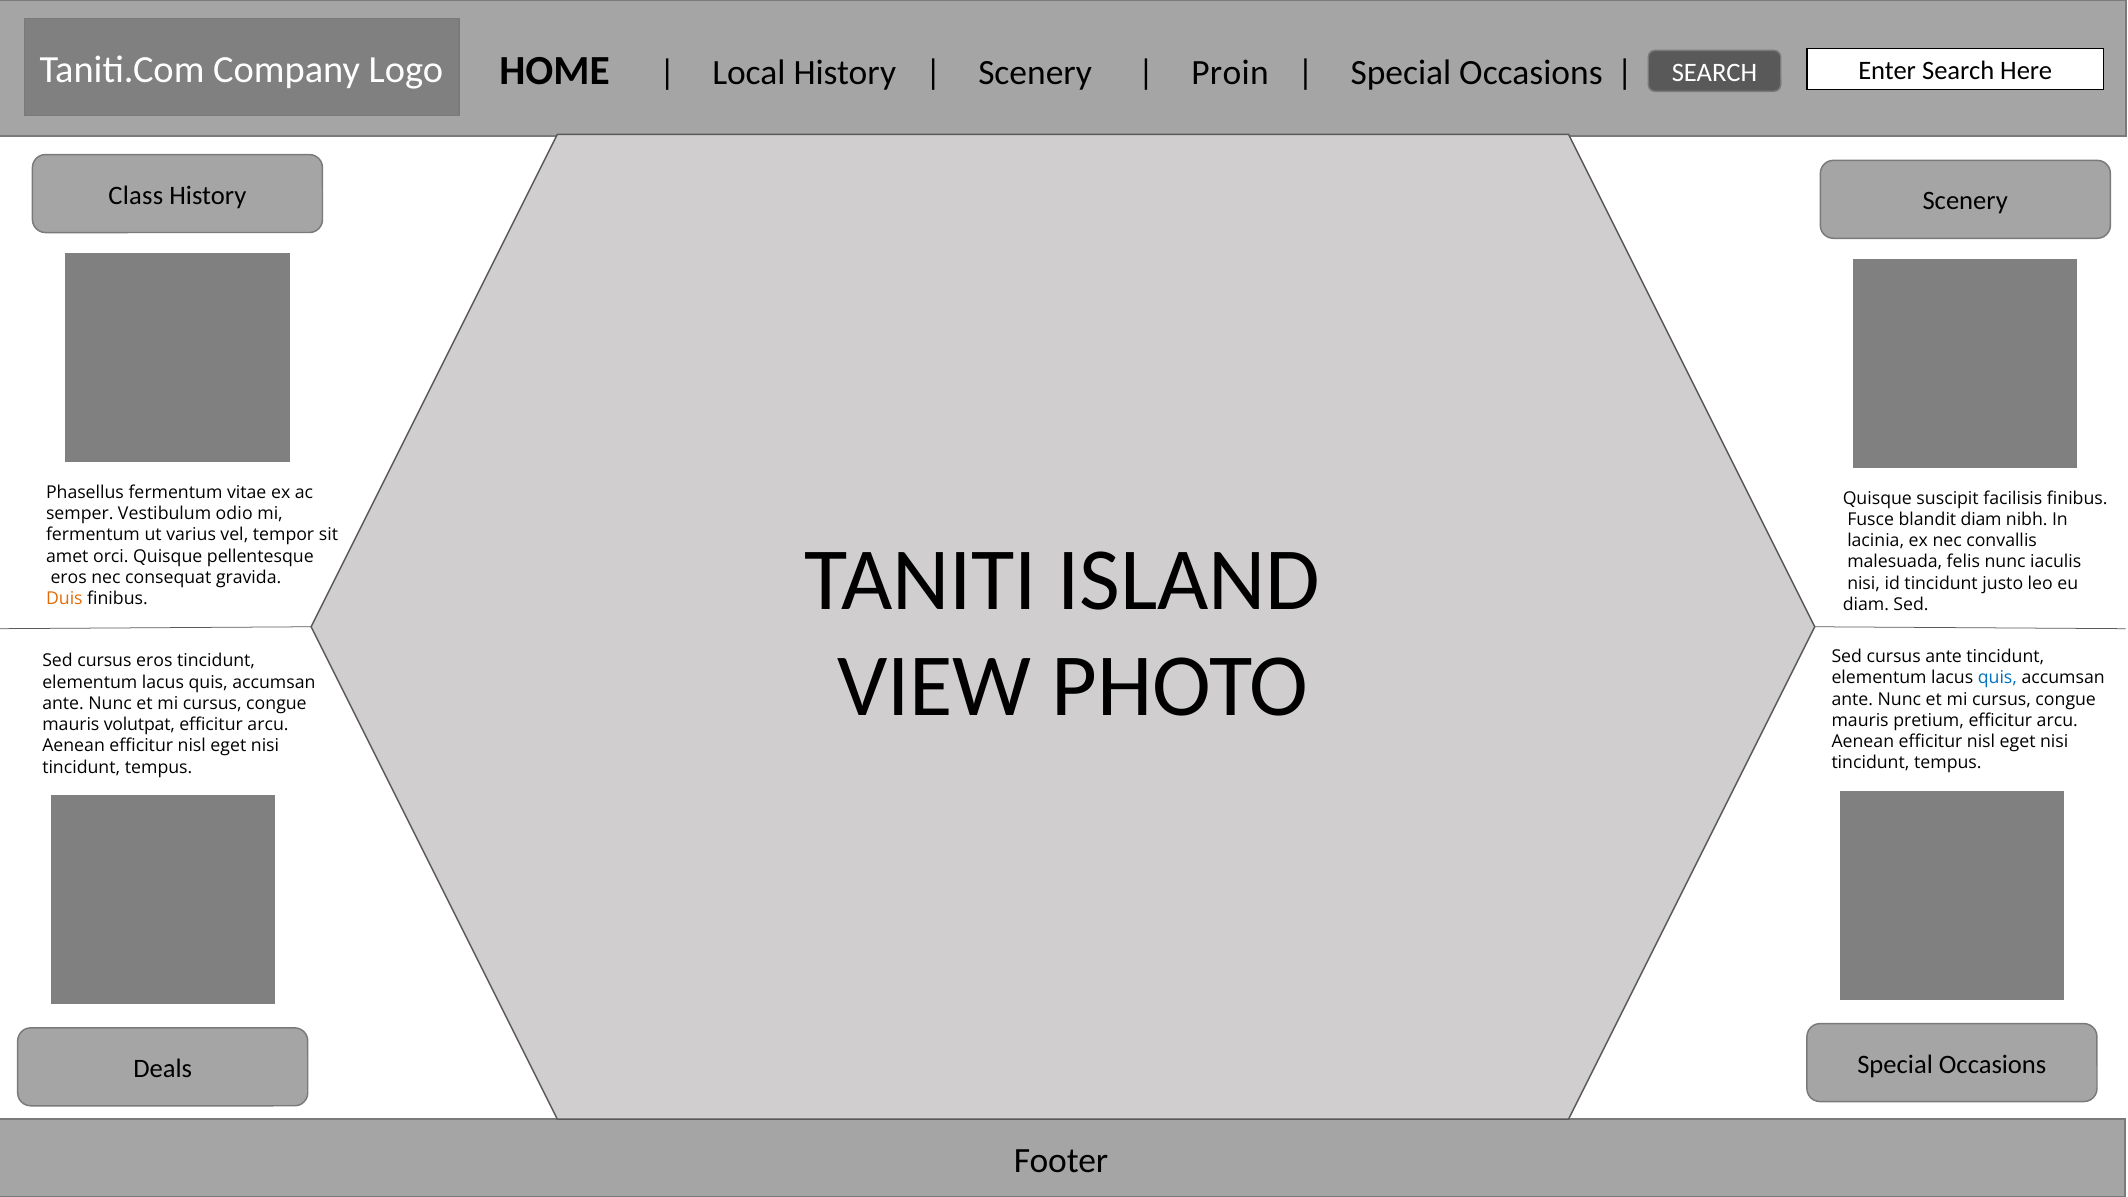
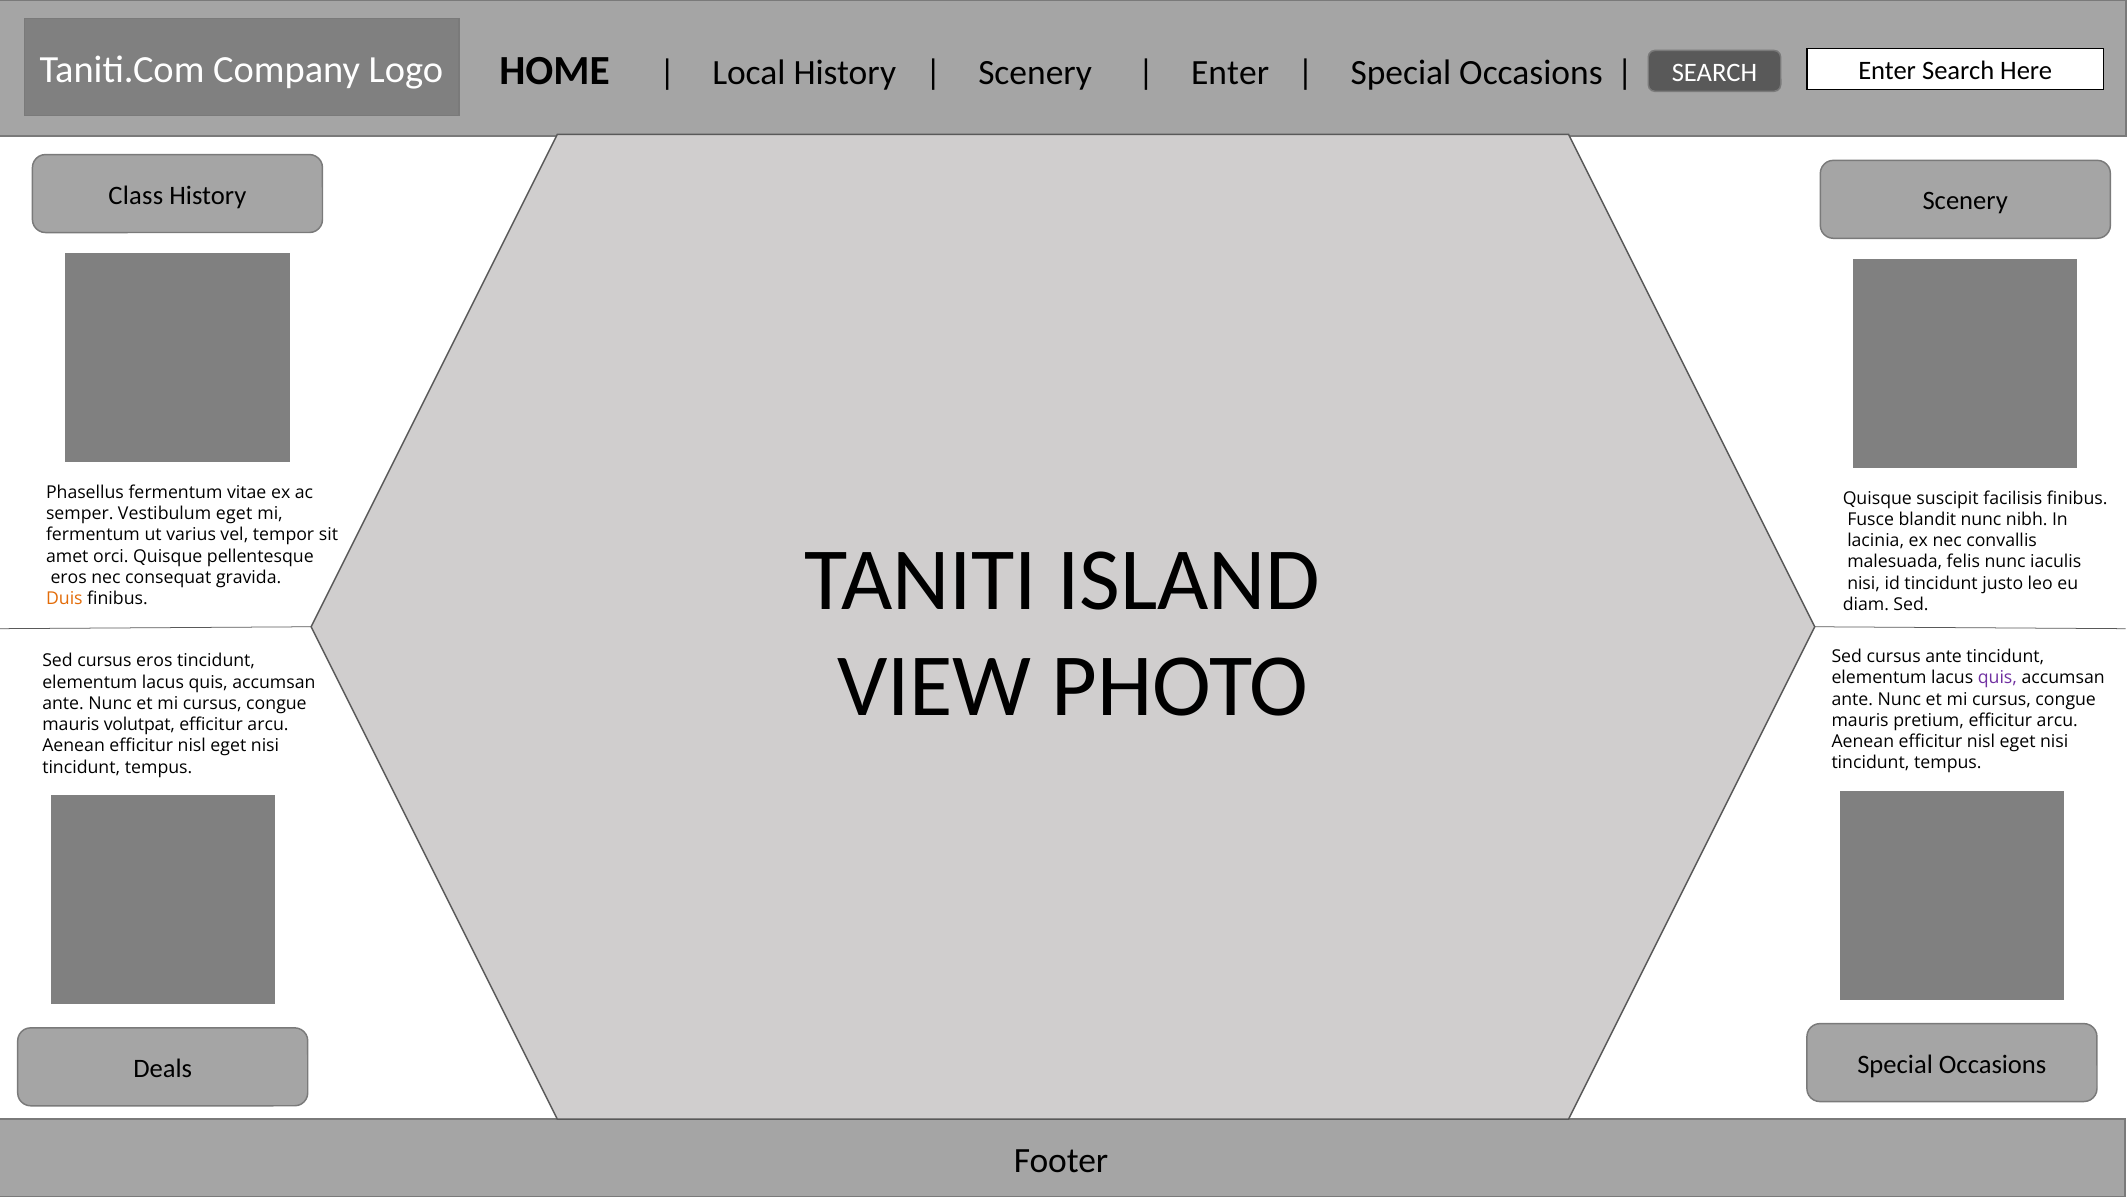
Proin at (1230, 73): Proin -> Enter
Vestibulum odio: odio -> eget
blandit diam: diam -> nunc
quis at (1997, 678) colour: blue -> purple
